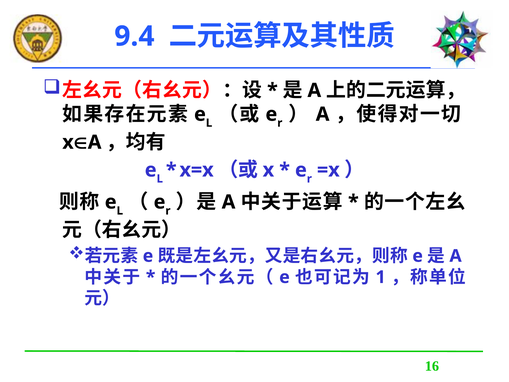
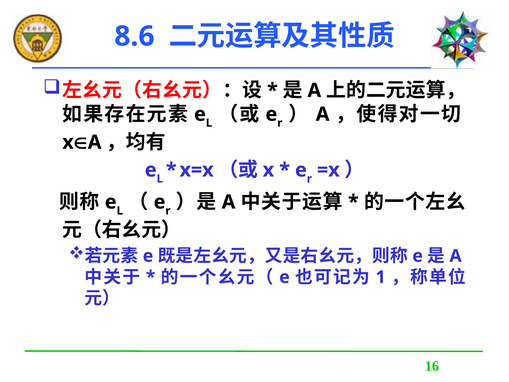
9.4: 9.4 -> 8.6
